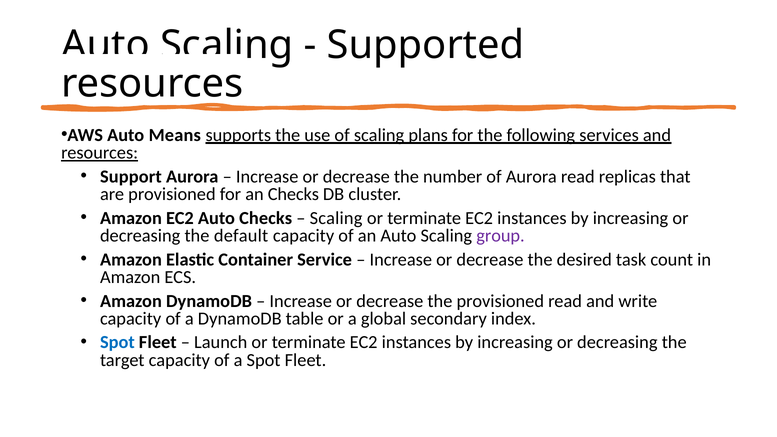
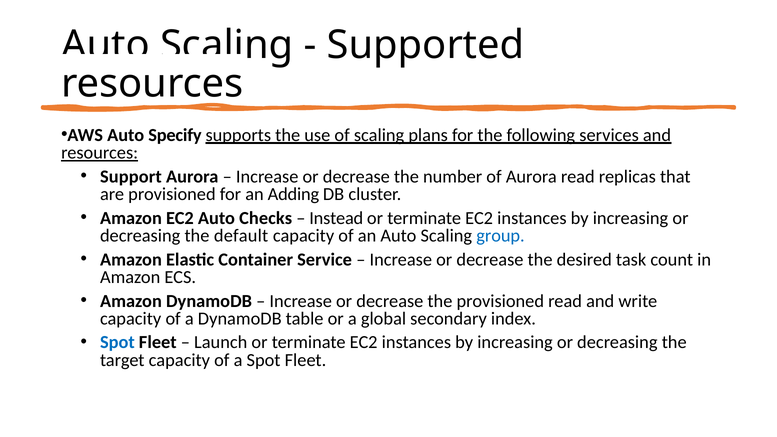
Means: Means -> Specify
an Checks: Checks -> Adding
Scaling at (336, 218): Scaling -> Instead
group colour: purple -> blue
